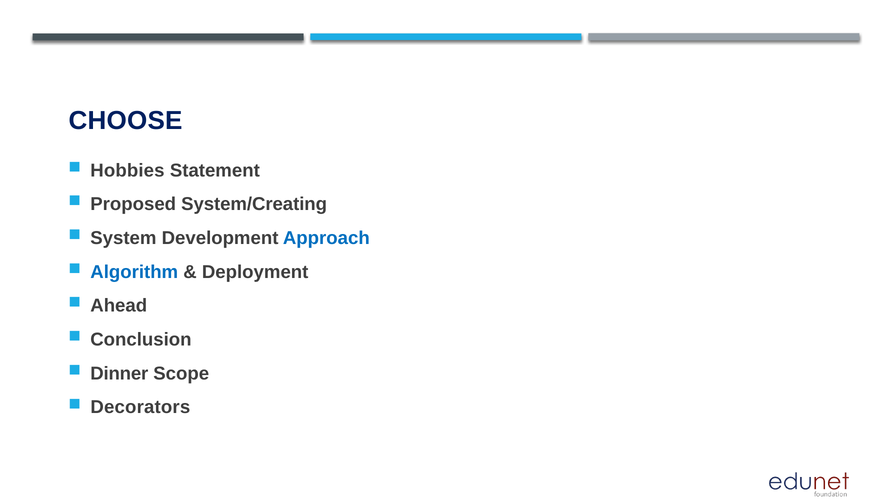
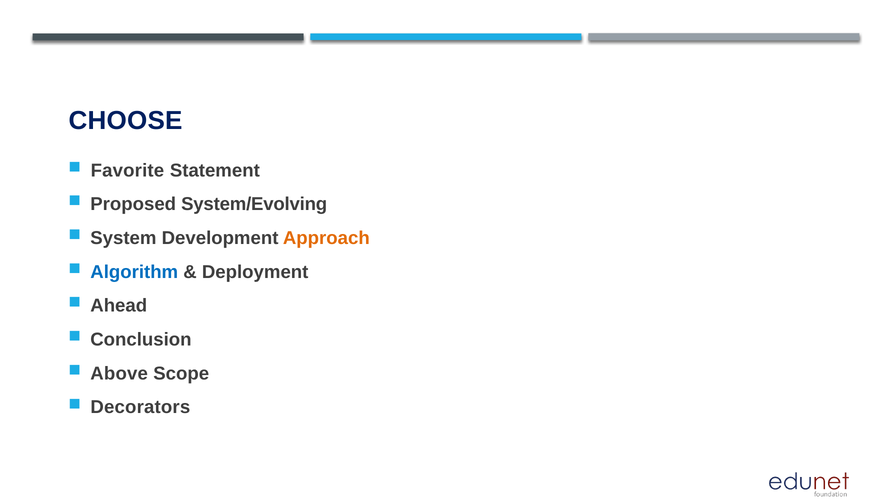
Hobbies: Hobbies -> Favorite
System/Creating: System/Creating -> System/Evolving
Approach colour: blue -> orange
Dinner: Dinner -> Above
